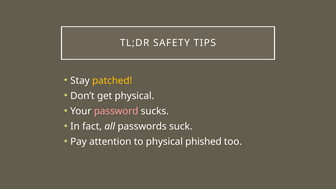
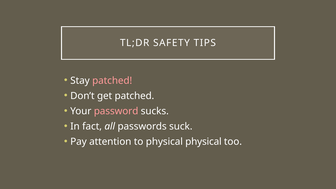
patched at (112, 81) colour: yellow -> pink
get physical: physical -> patched
physical phished: phished -> physical
